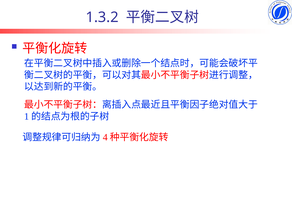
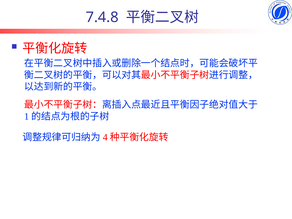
1.3.2: 1.3.2 -> 7.4.8
